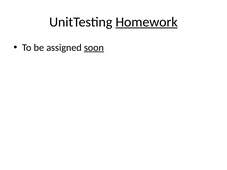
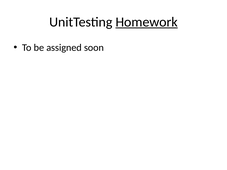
soon underline: present -> none
